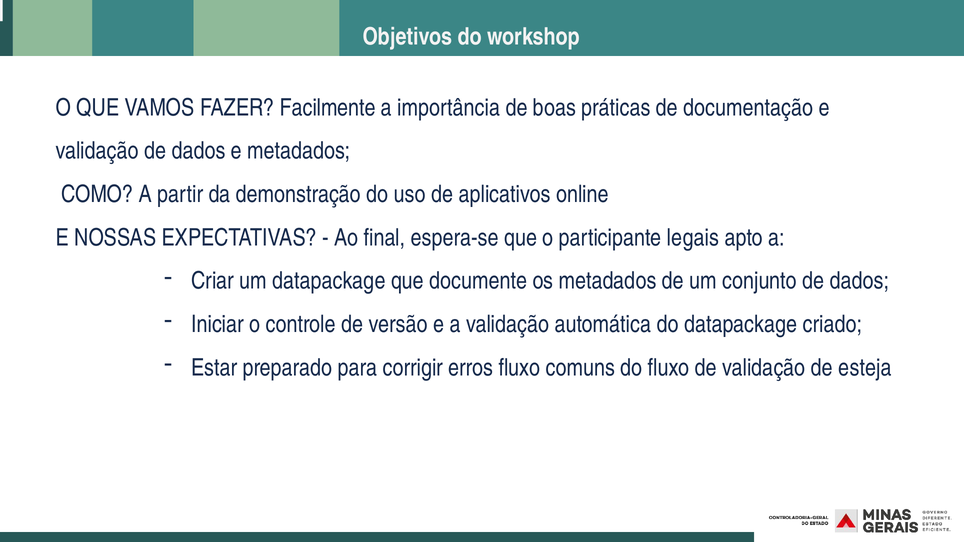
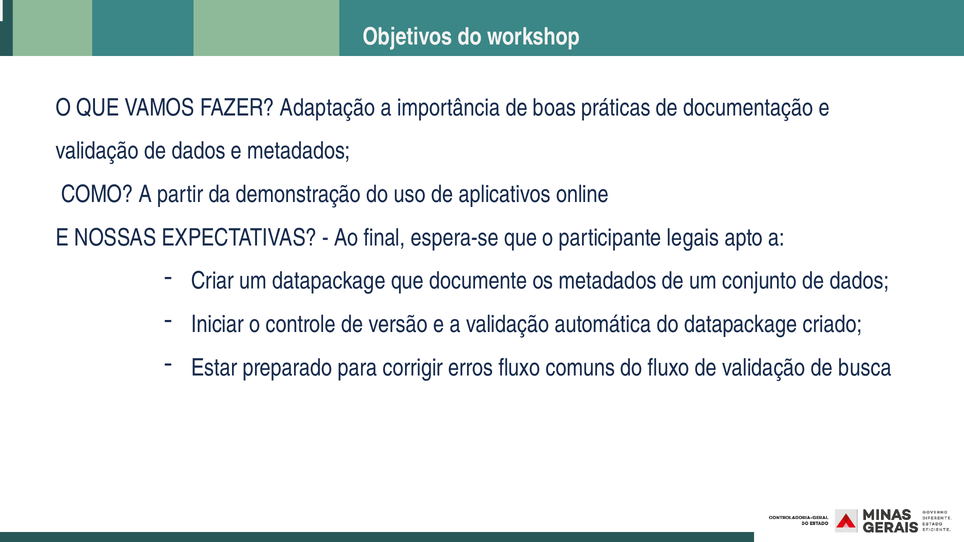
Facilmente: Facilmente -> Adaptação
esteja: esteja -> busca
